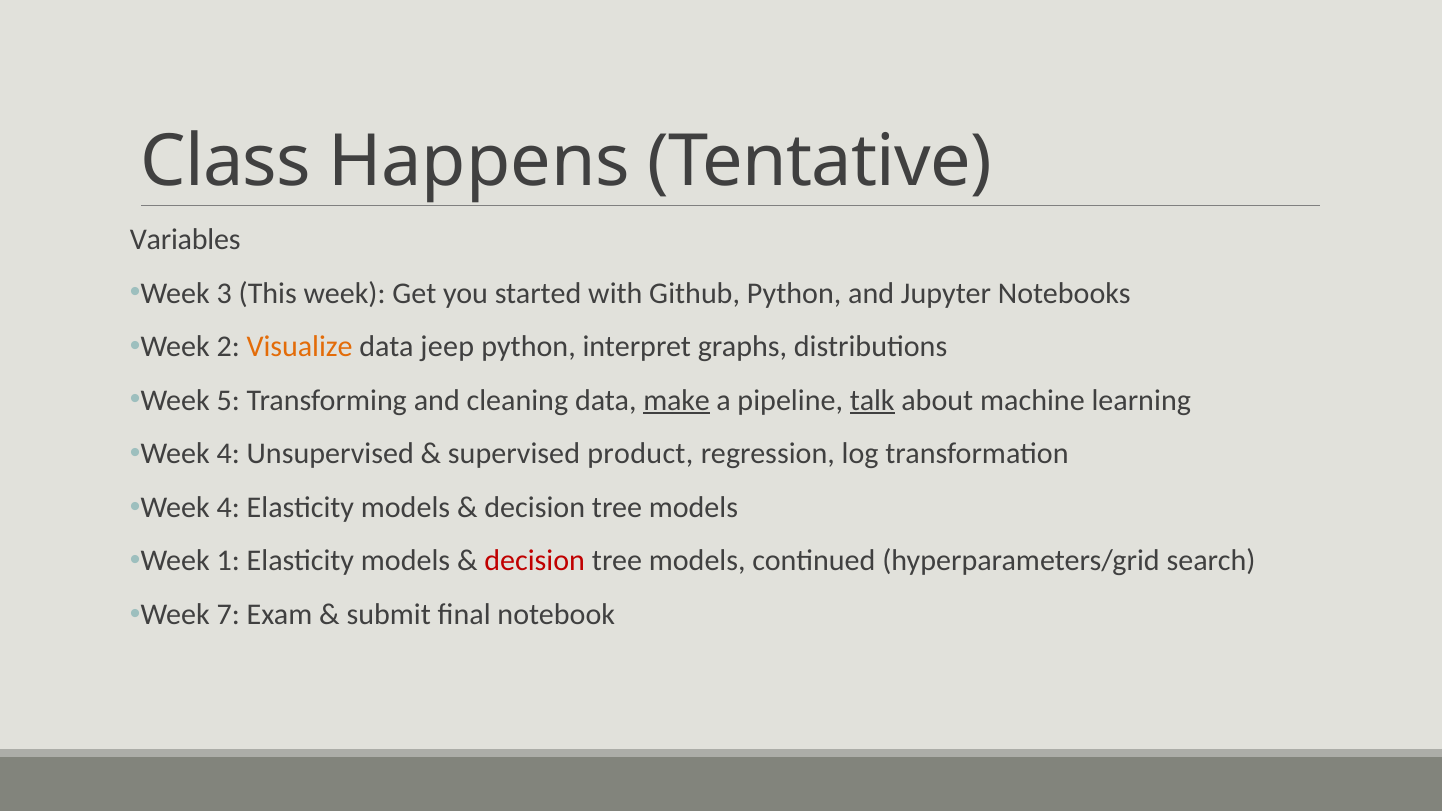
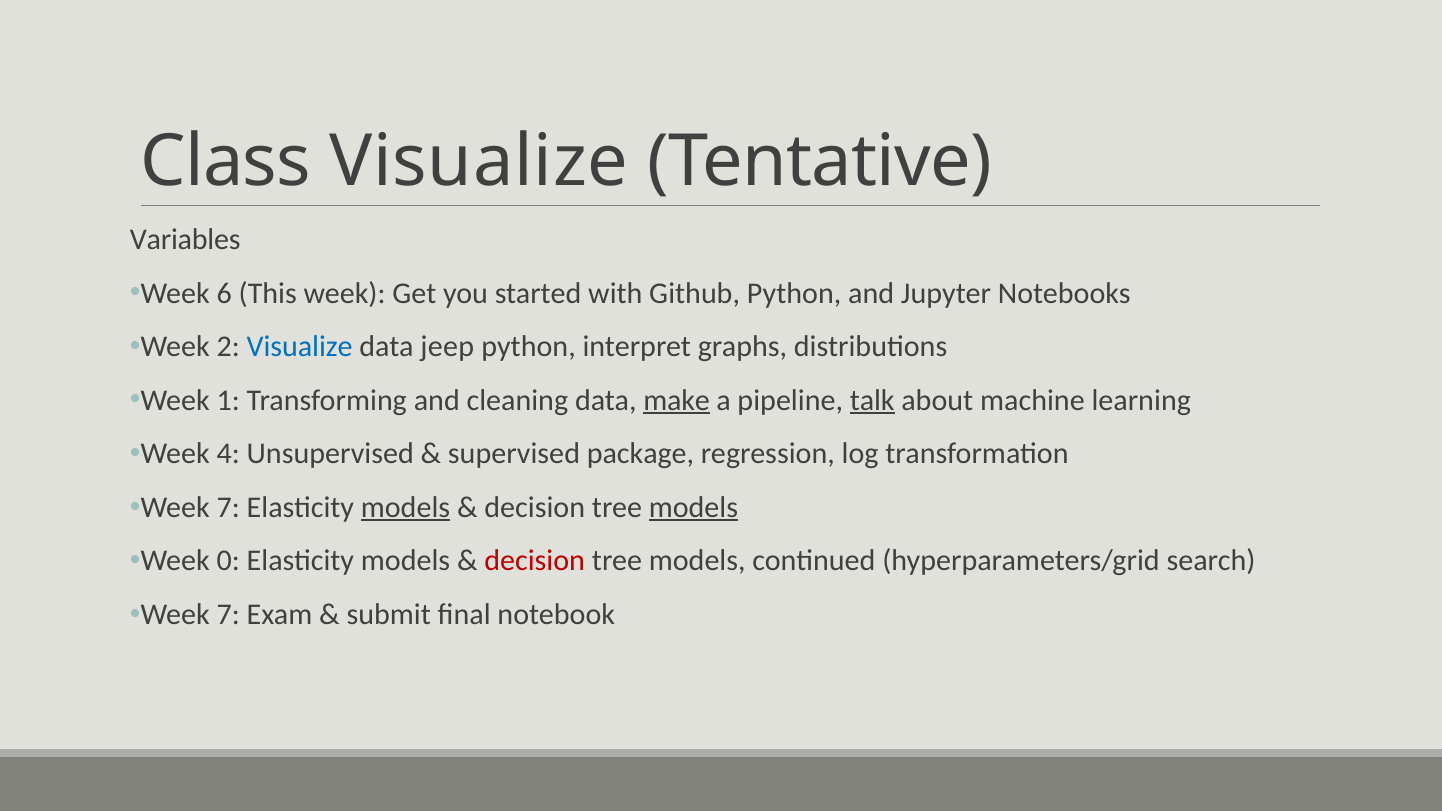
Class Happens: Happens -> Visualize
3: 3 -> 6
Visualize at (300, 347) colour: orange -> blue
5: 5 -> 1
product: product -> package
4 at (228, 507): 4 -> 7
models at (405, 507) underline: none -> present
models at (693, 507) underline: none -> present
1: 1 -> 0
